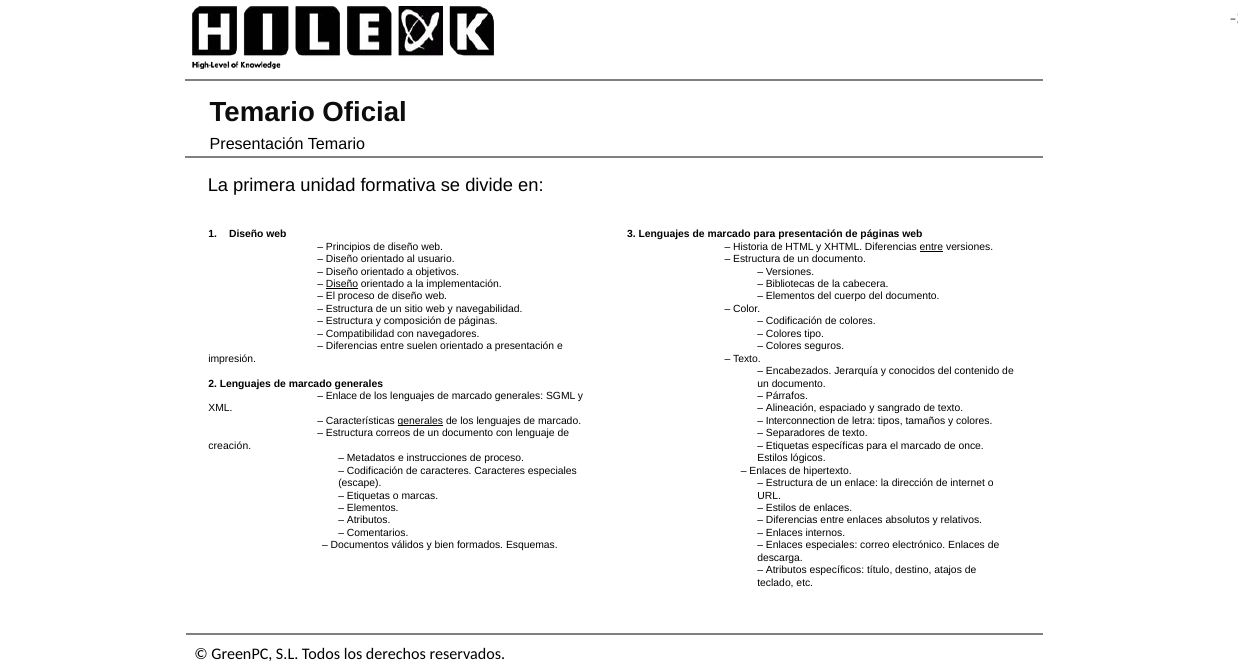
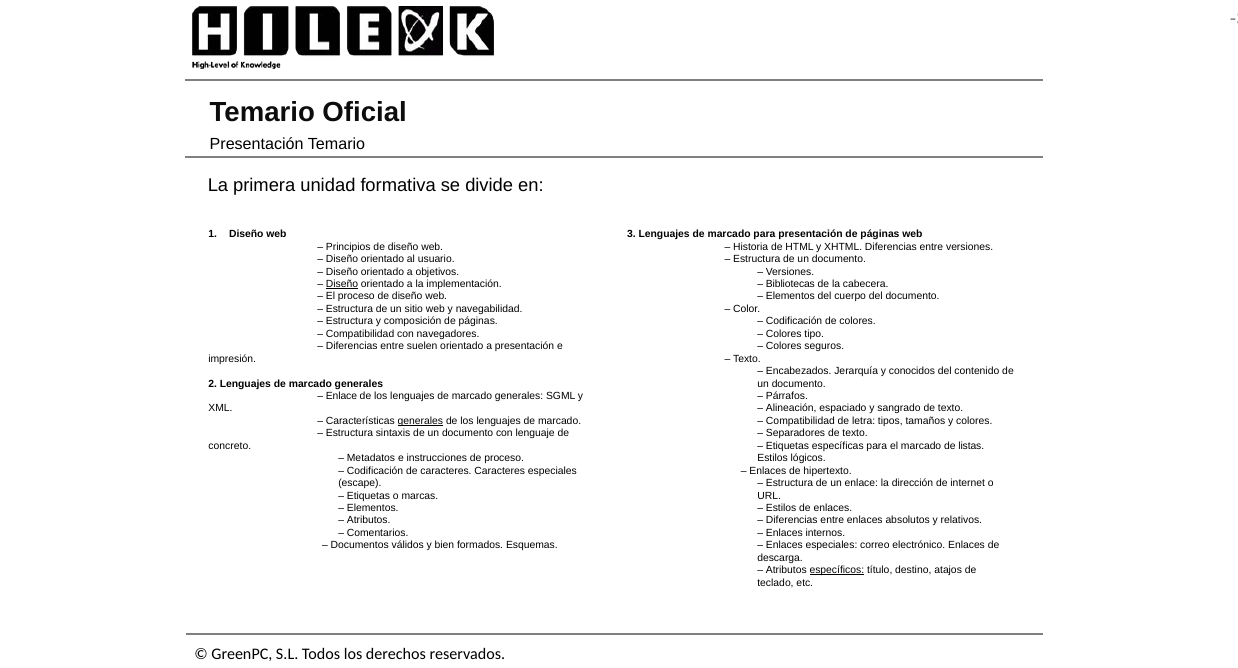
entre at (931, 247) underline: present -> none
Interconnection at (800, 421): Interconnection -> Compatibilidad
correos: correos -> sintaxis
creación: creación -> concreto
once: once -> listas
específicos underline: none -> present
